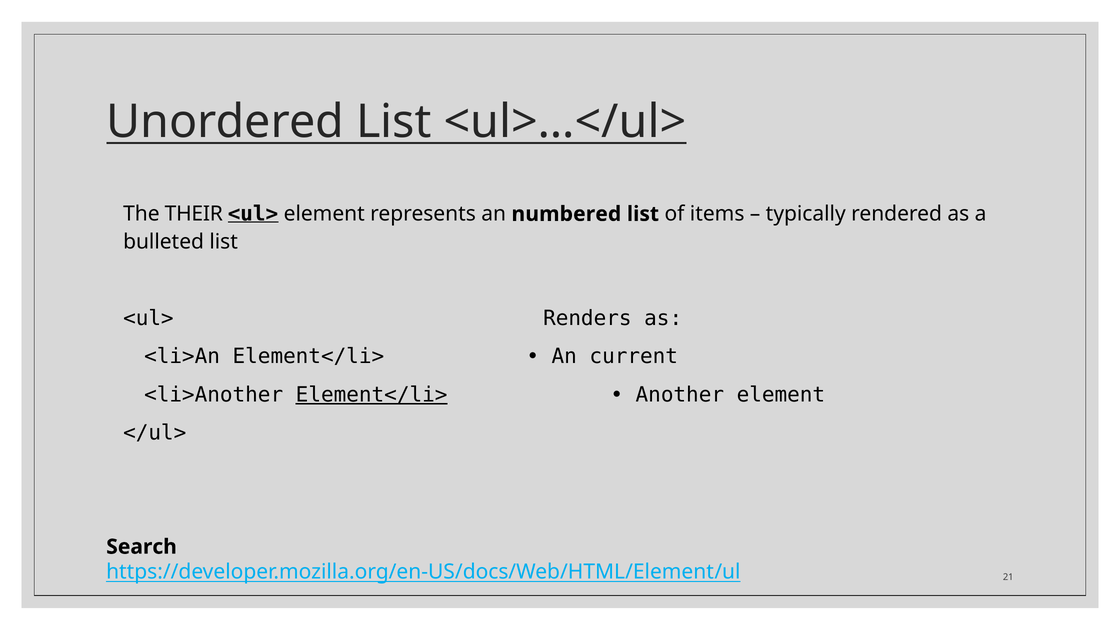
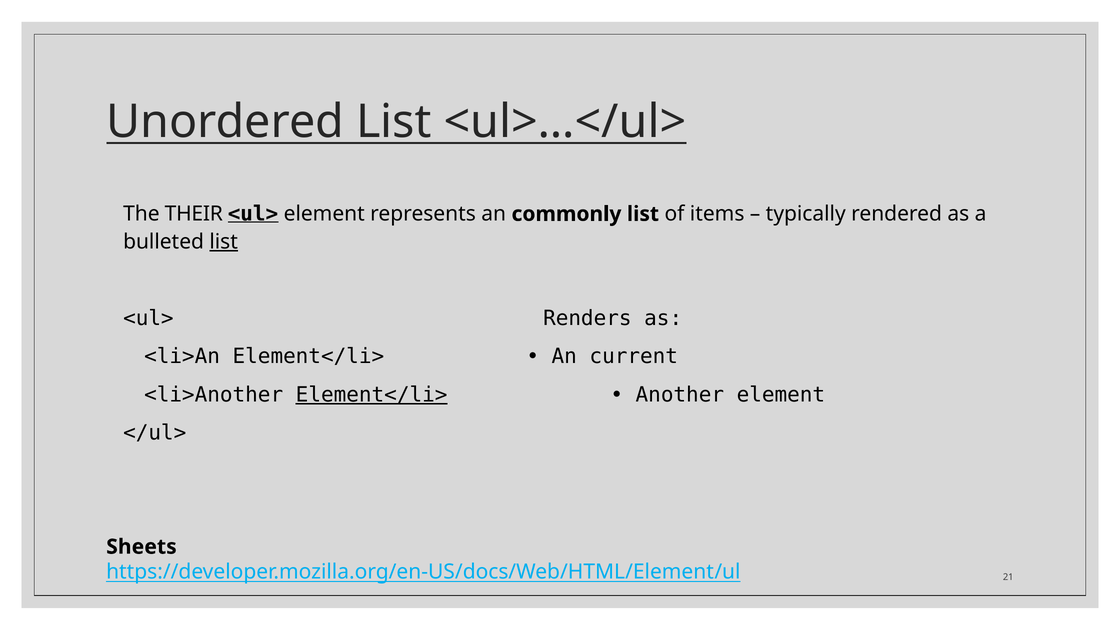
numbered: numbered -> commonly
list at (224, 242) underline: none -> present
Search: Search -> Sheets
